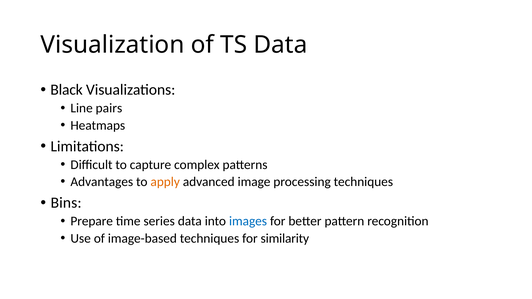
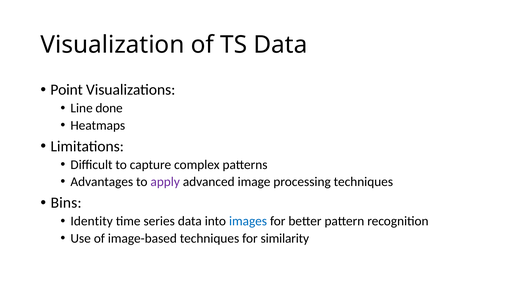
Black: Black -> Point
pairs: pairs -> done
apply colour: orange -> purple
Prepare: Prepare -> Identity
